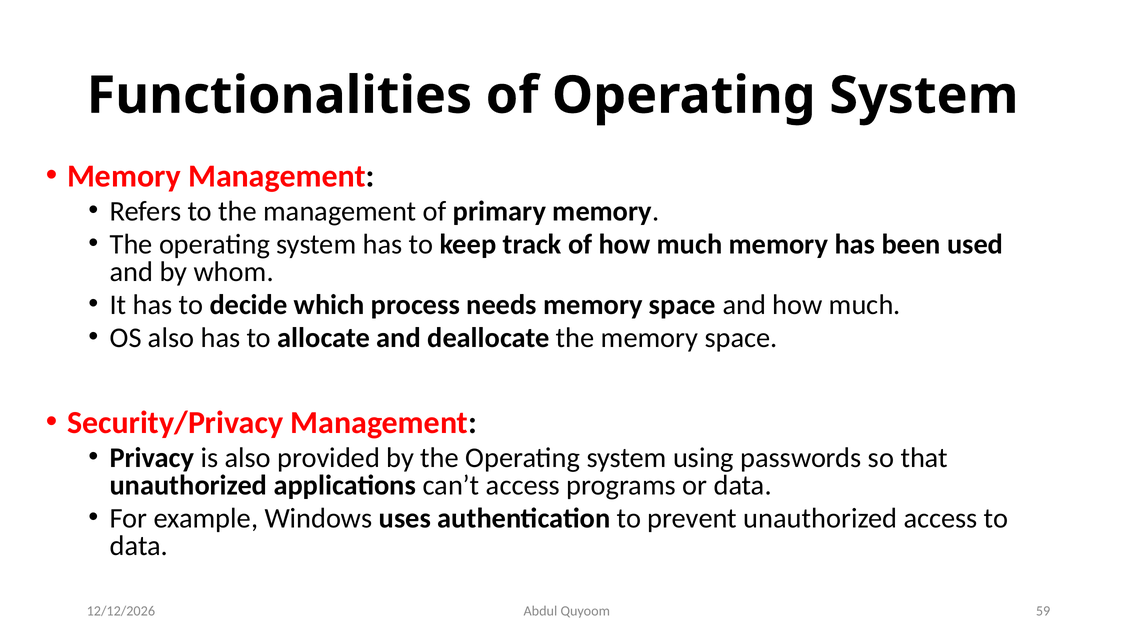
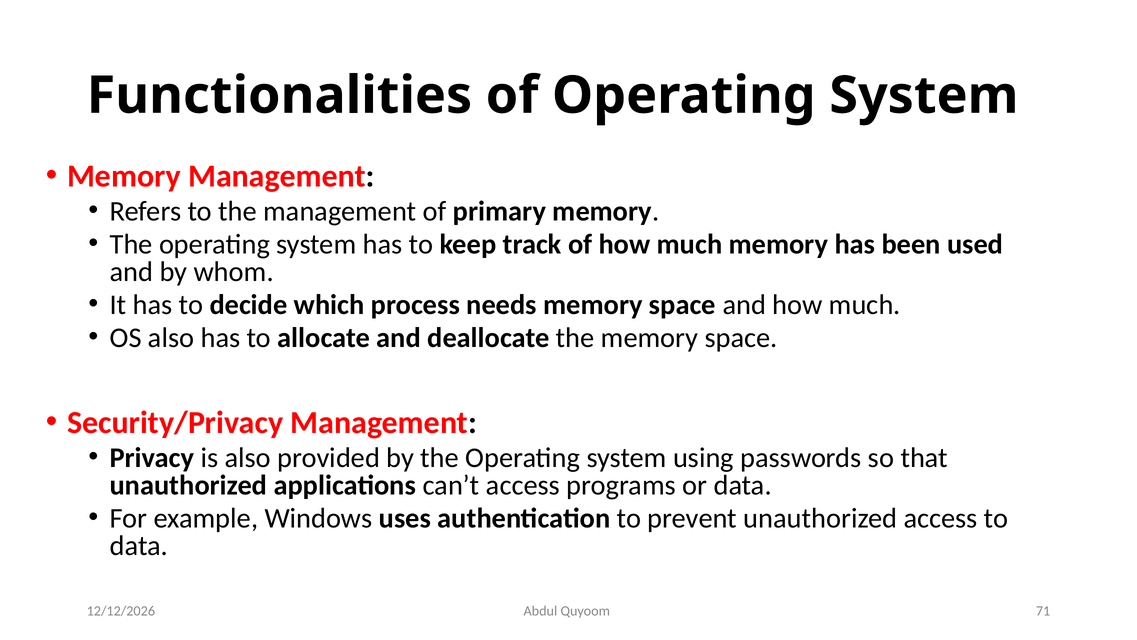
59: 59 -> 71
